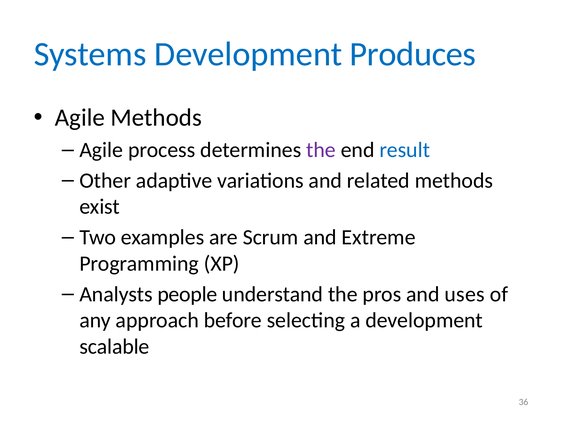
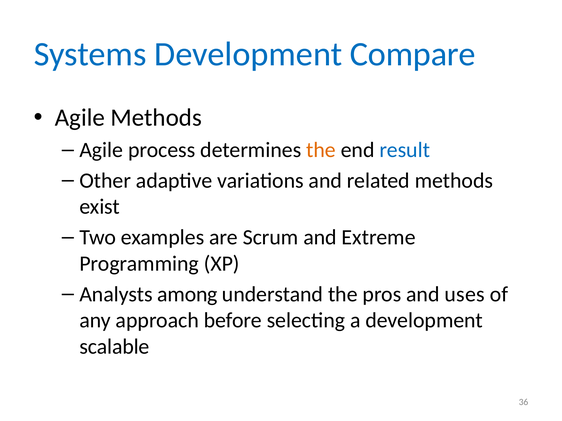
Produces: Produces -> Compare
the at (321, 150) colour: purple -> orange
people: people -> among
